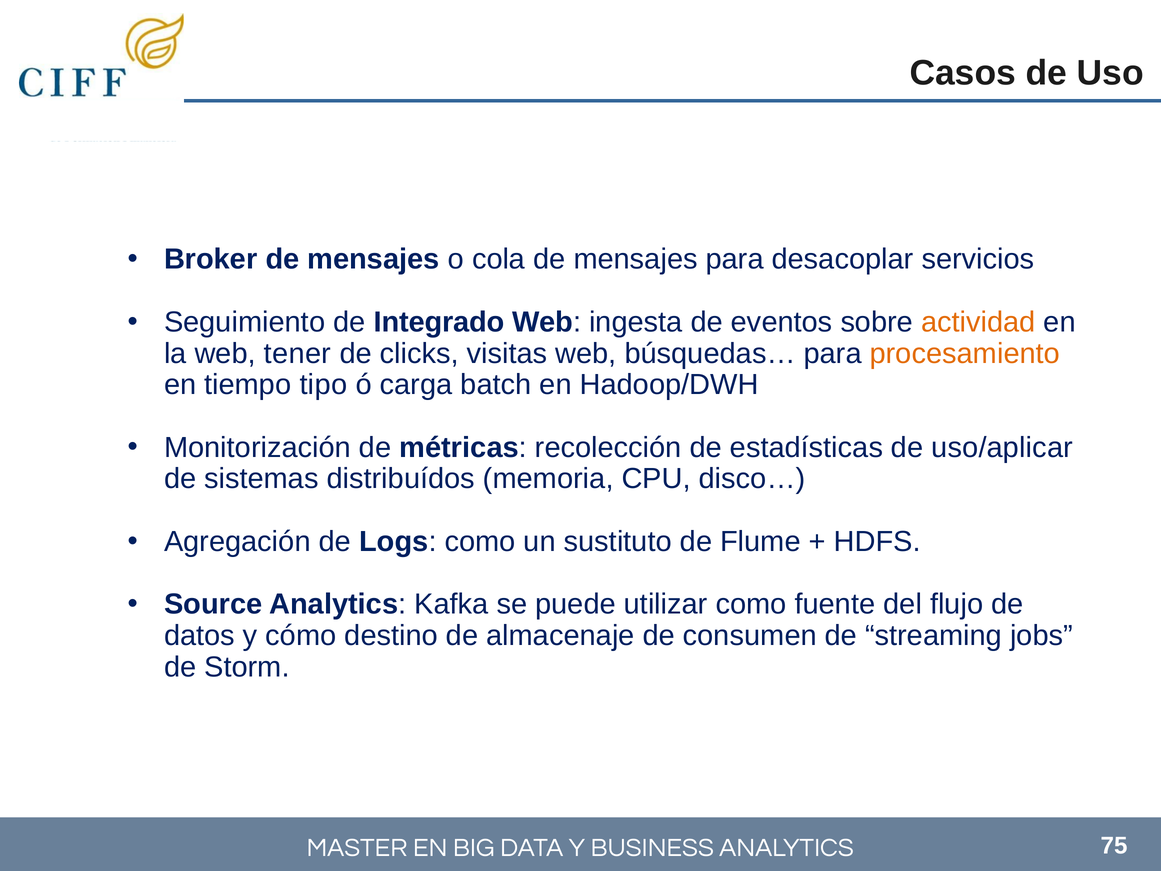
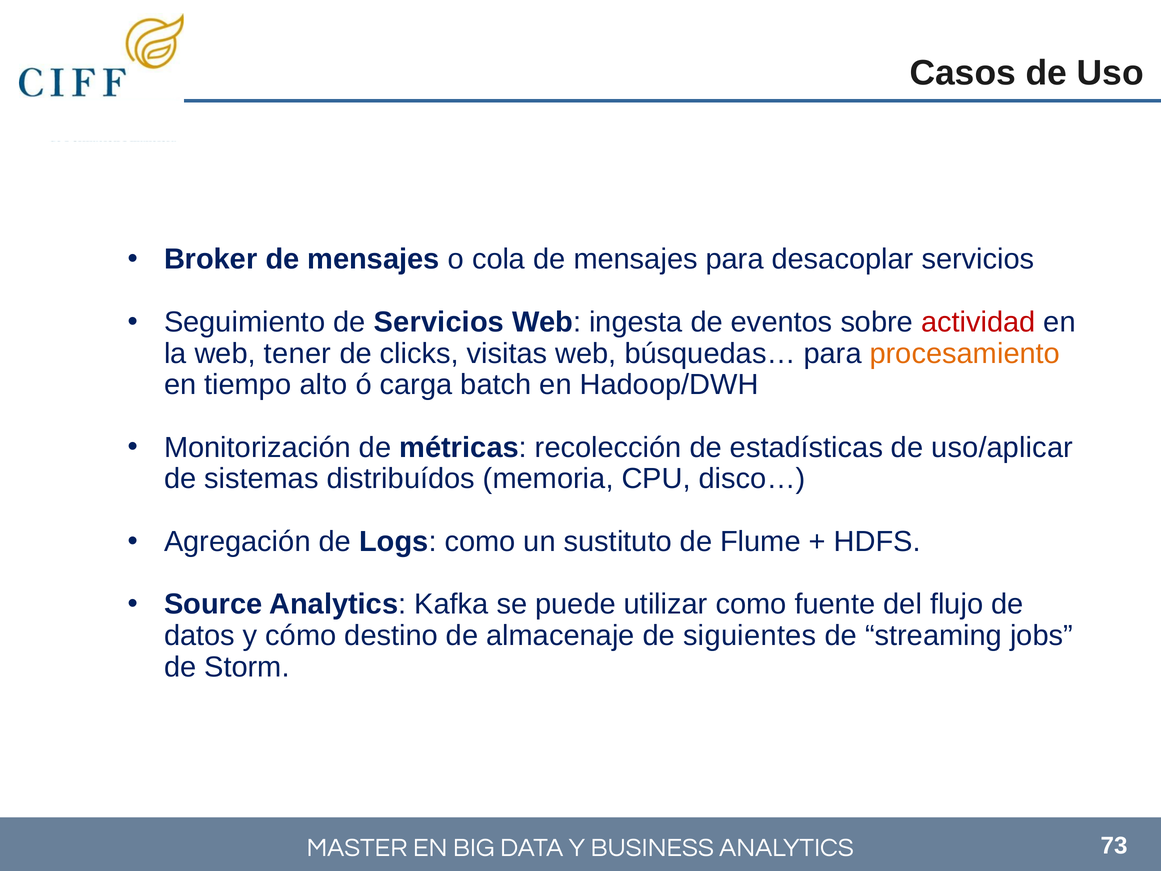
de Integrado: Integrado -> Servicios
actividad colour: orange -> red
tipo: tipo -> alto
consumen: consumen -> siguientes
75: 75 -> 73
